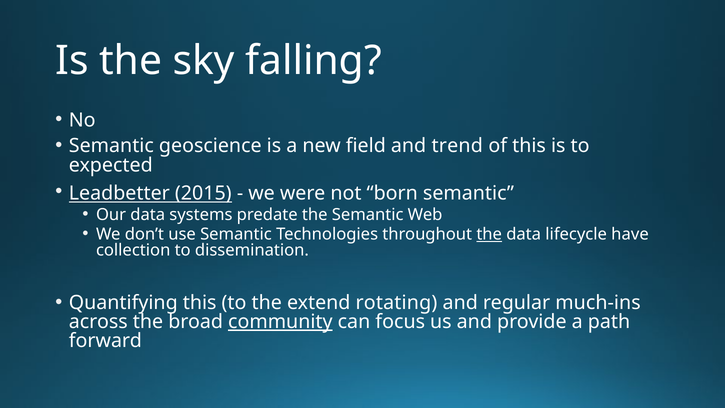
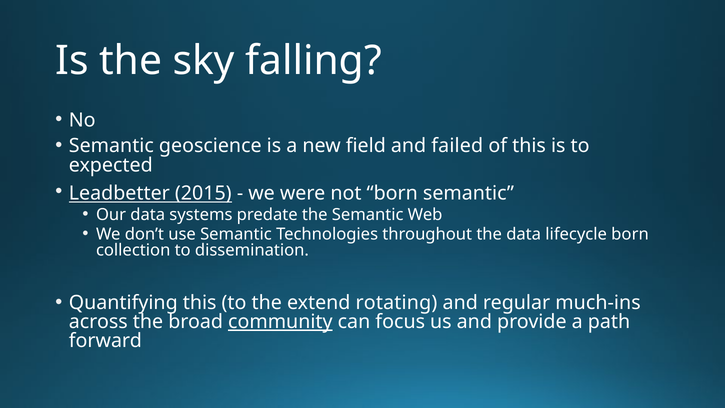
trend: trend -> failed
the at (489, 234) underline: present -> none
lifecycle have: have -> born
